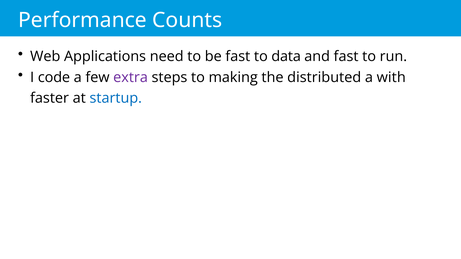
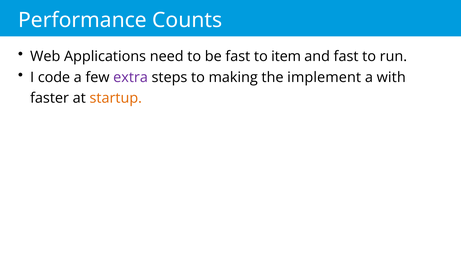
data: data -> item
distributed: distributed -> implement
startup colour: blue -> orange
